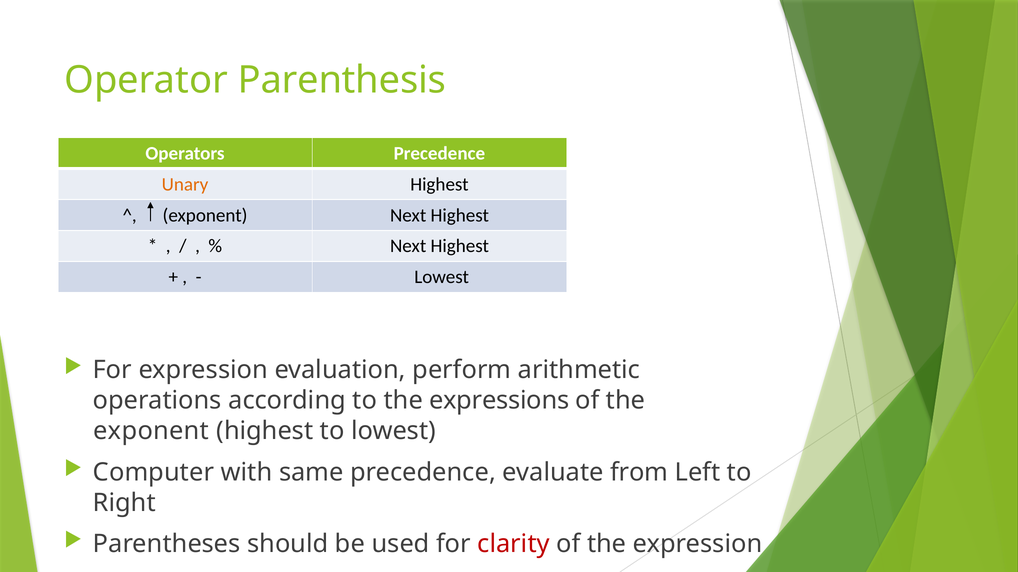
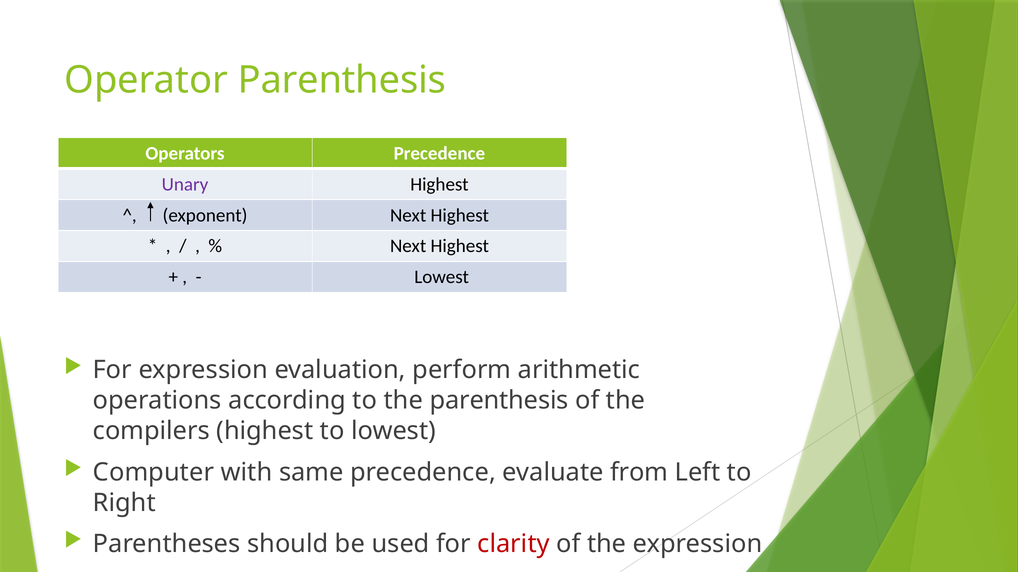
Unary colour: orange -> purple
the expressions: expressions -> parenthesis
exponent at (151, 431): exponent -> compilers
